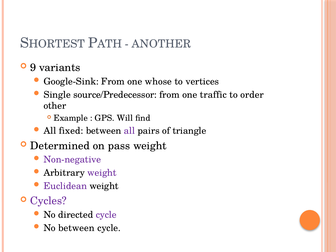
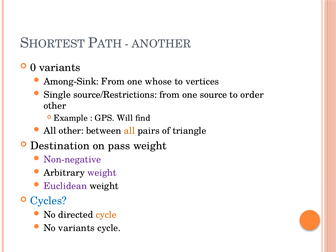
9: 9 -> 0
Google-Sink: Google-Sink -> Among-Sink
source/Predecessor: source/Predecessor -> source/Restrictions
traffic: traffic -> source
All fixed: fixed -> other
all at (130, 131) colour: purple -> orange
Determined: Determined -> Destination
Cycles colour: purple -> blue
cycle at (106, 215) colour: purple -> orange
No between: between -> variants
